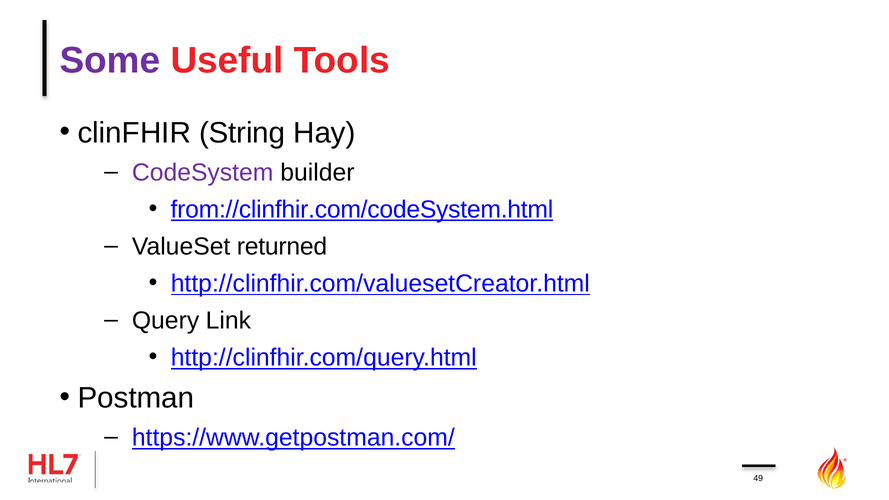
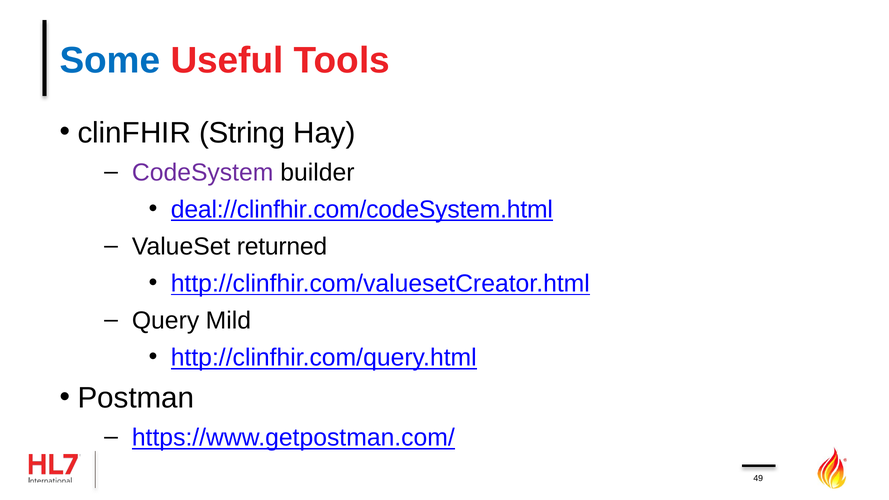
Some colour: purple -> blue
from://clinfhir.com/codeSystem.html: from://clinfhir.com/codeSystem.html -> deal://clinfhir.com/codeSystem.html
Link: Link -> Mild
